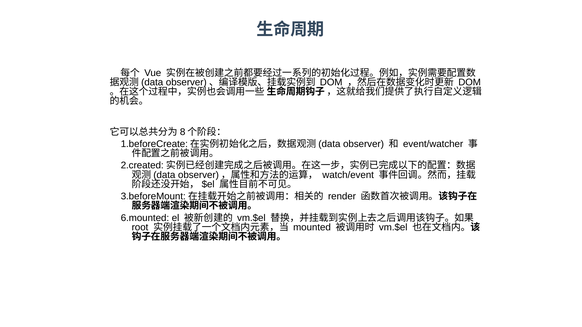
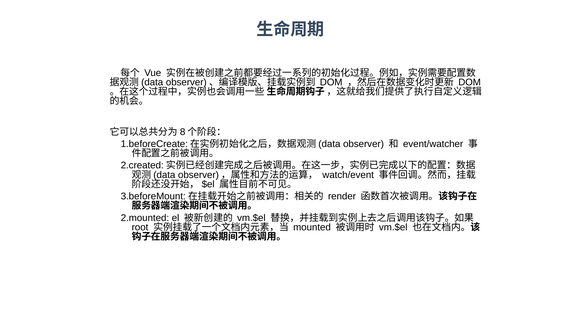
6.mounted: 6.mounted -> 2.mounted
